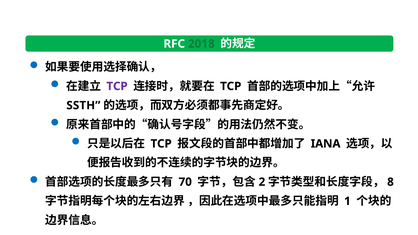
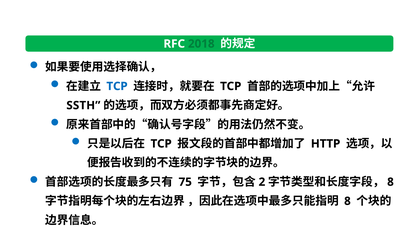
TCP at (117, 86) colour: purple -> blue
IANA: IANA -> HTTP
70: 70 -> 75
1 at (347, 201): 1 -> 8
